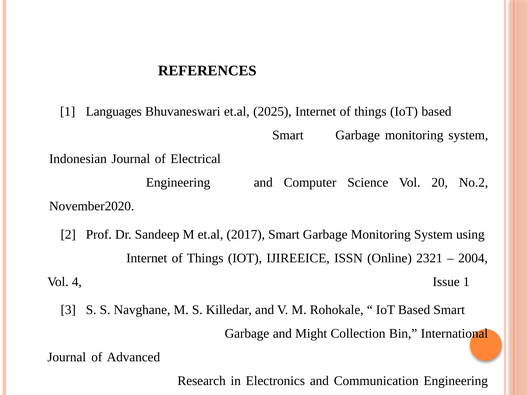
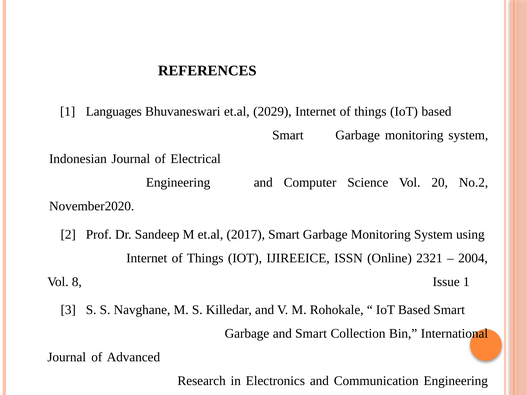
2025: 2025 -> 2029
4: 4 -> 8
and Might: Might -> Smart
